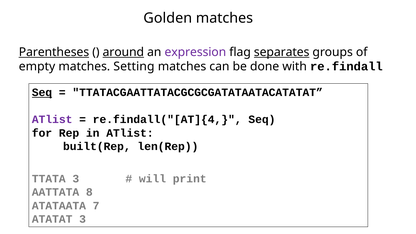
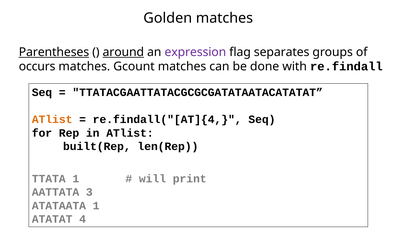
separates underline: present -> none
empty: empty -> occurs
Setting: Setting -> Gcount
Seq at (42, 92) underline: present -> none
ATlist at (52, 119) colour: purple -> orange
TTATA 3: 3 -> 1
8: 8 -> 3
ATATAATA 7: 7 -> 1
ATATAT 3: 3 -> 4
